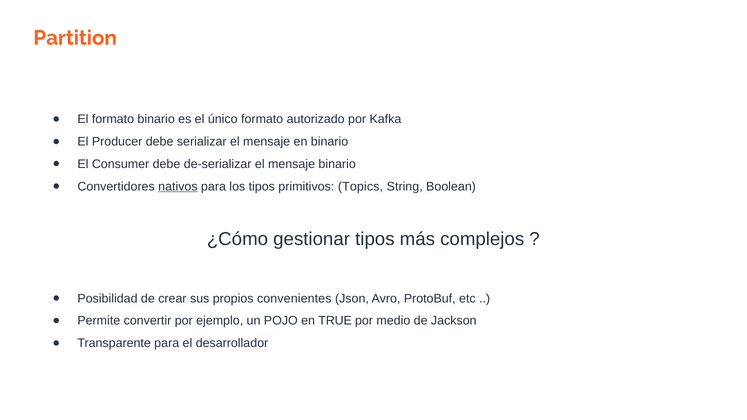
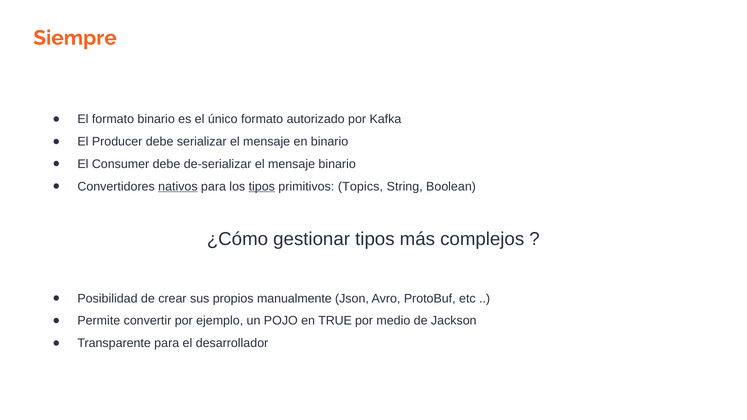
Partition: Partition -> Siempre
tipos at (262, 187) underline: none -> present
convenientes: convenientes -> manualmente
